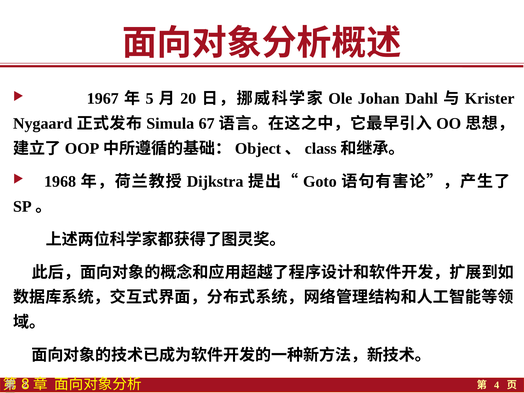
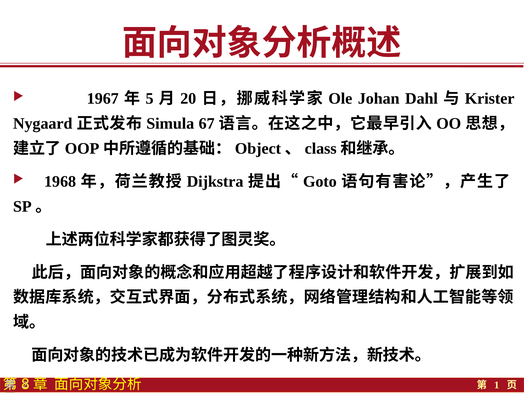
4: 4 -> 1
